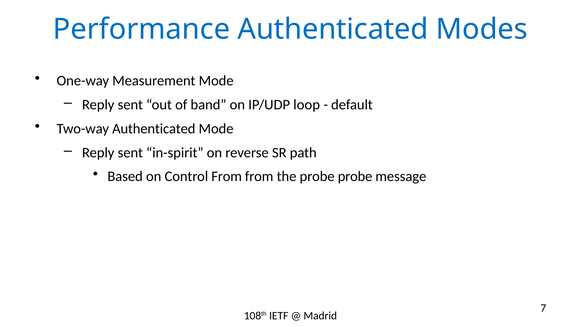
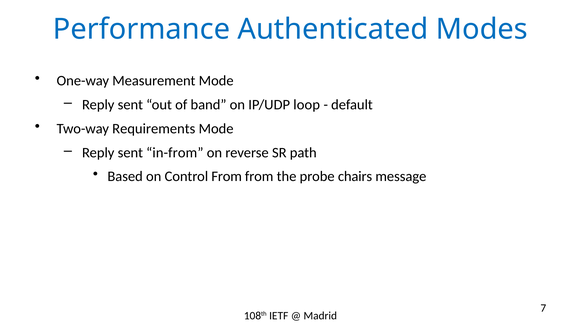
Two-way Authenticated: Authenticated -> Requirements
in-spirit: in-spirit -> in-from
probe probe: probe -> chairs
